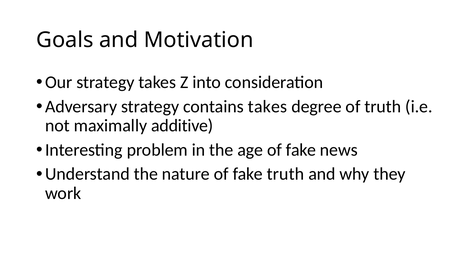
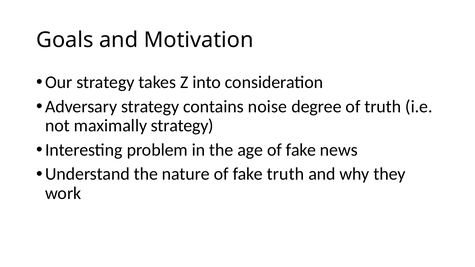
contains takes: takes -> noise
maximally additive: additive -> strategy
